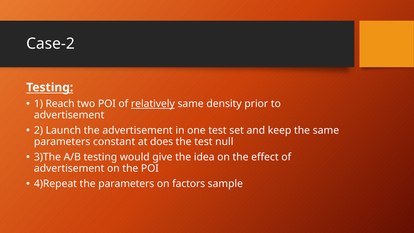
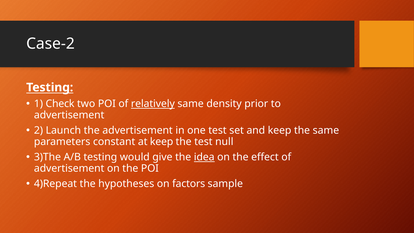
Reach: Reach -> Check
at does: does -> keep
idea underline: none -> present
the parameters: parameters -> hypotheses
